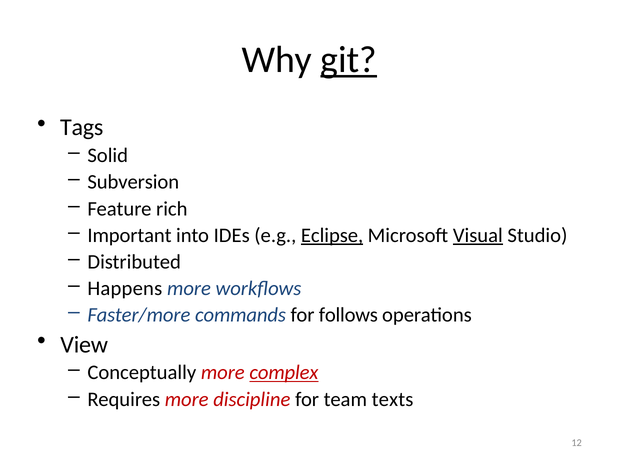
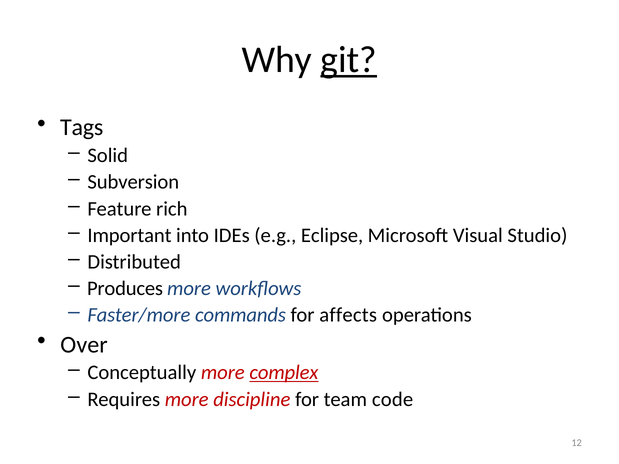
Eclipse underline: present -> none
Visual underline: present -> none
Happens: Happens -> Produces
follows: follows -> affects
View: View -> Over
texts: texts -> code
